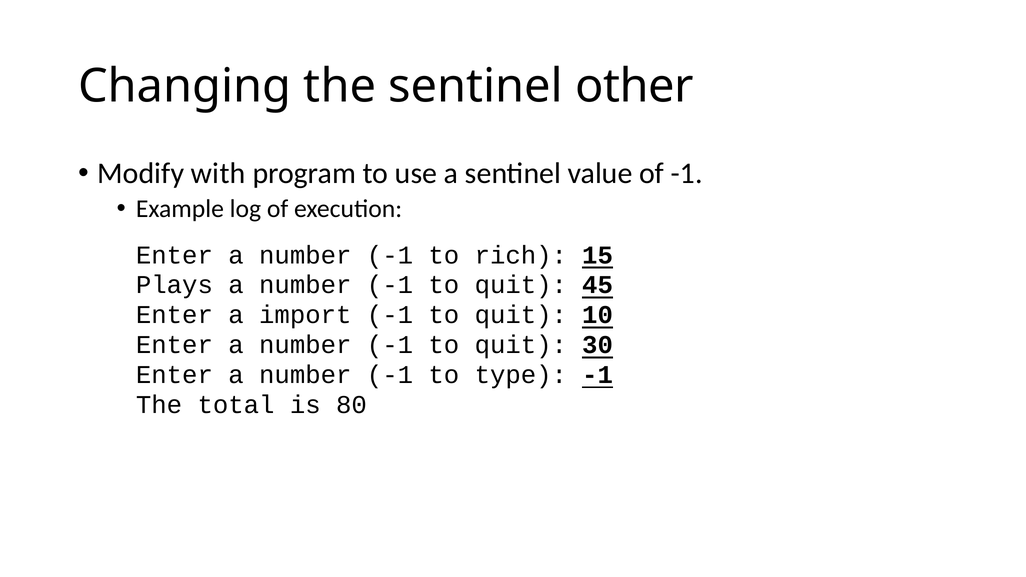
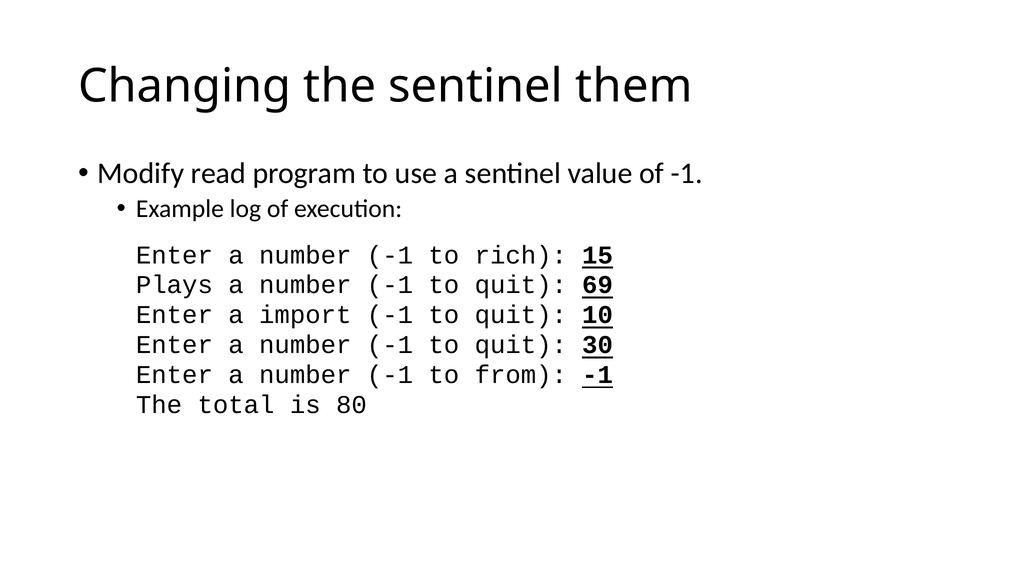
other: other -> them
with: with -> read
45: 45 -> 69
type: type -> from
